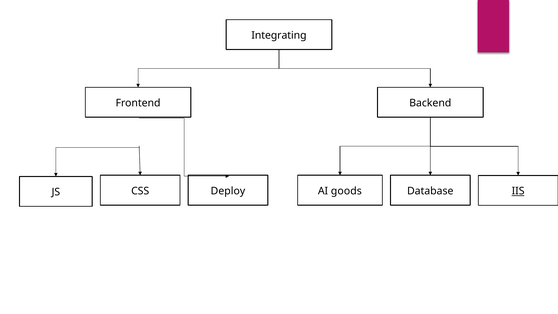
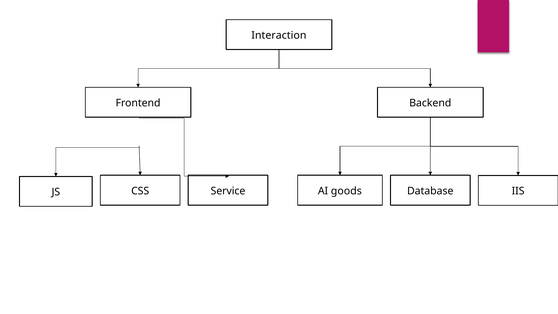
Integrating: Integrating -> Interaction
Deploy: Deploy -> Service
IIS underline: present -> none
